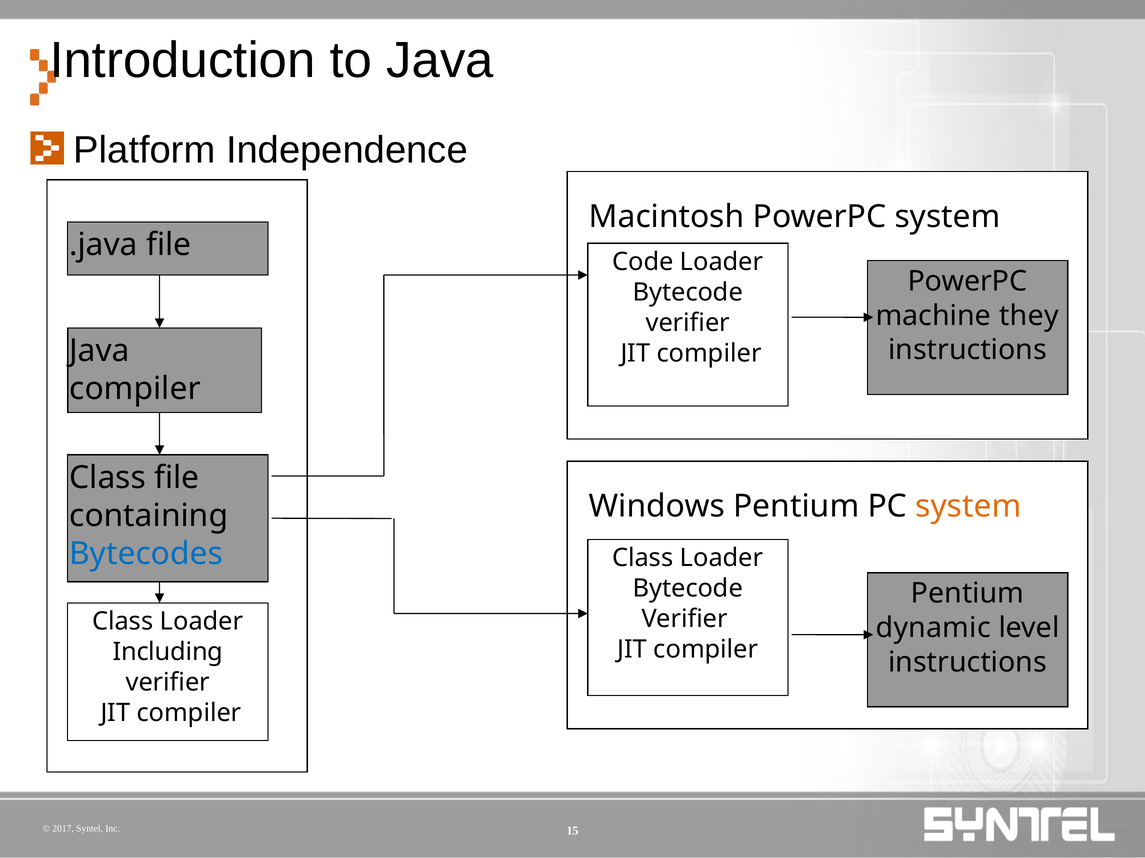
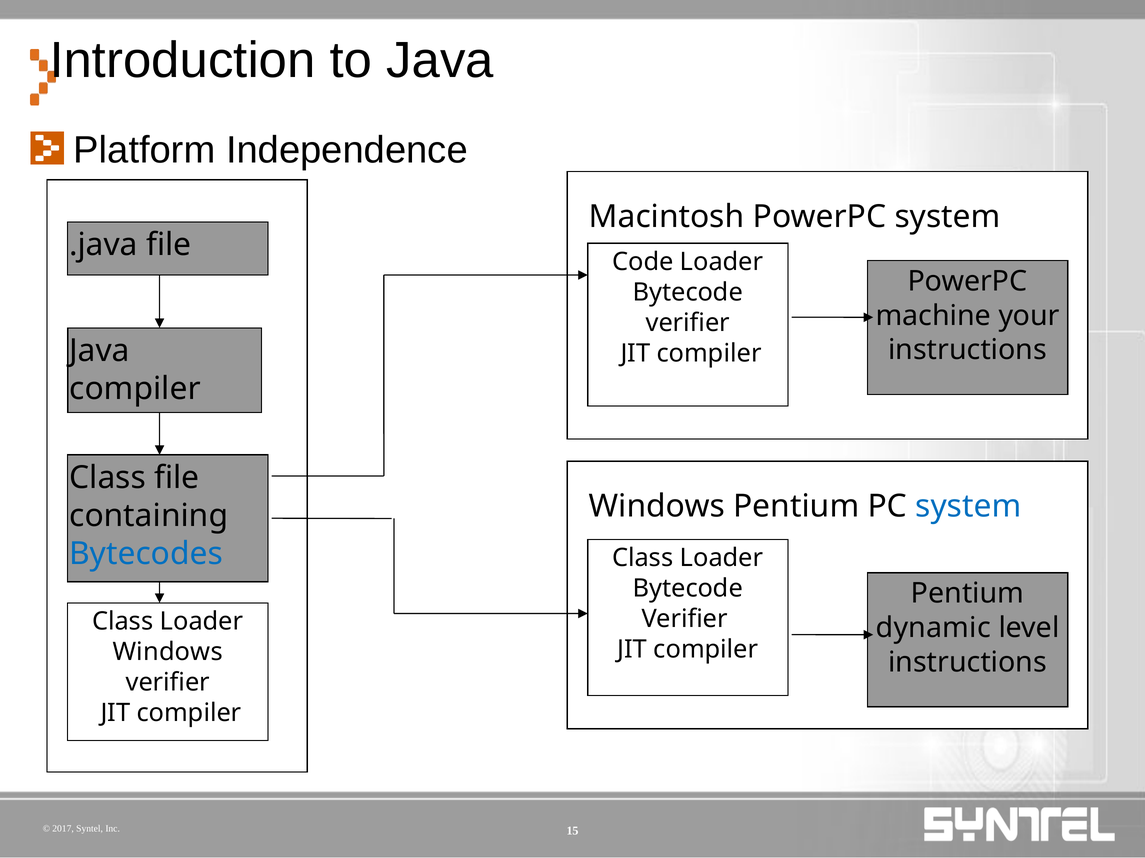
they: they -> your
system at (968, 507) colour: orange -> blue
Including at (168, 653): Including -> Windows
